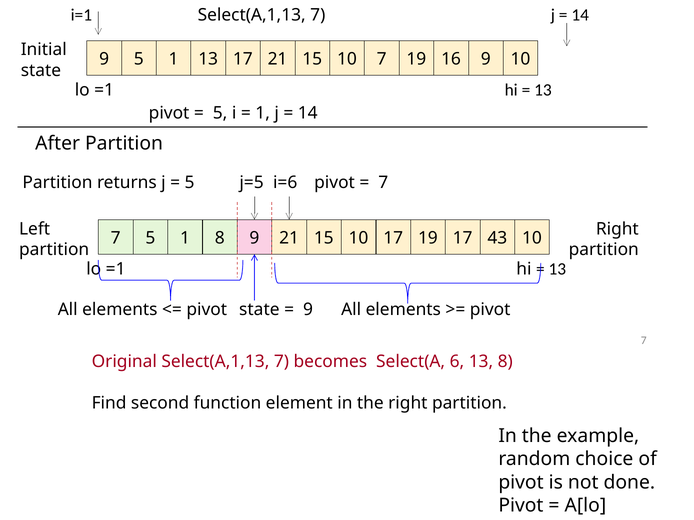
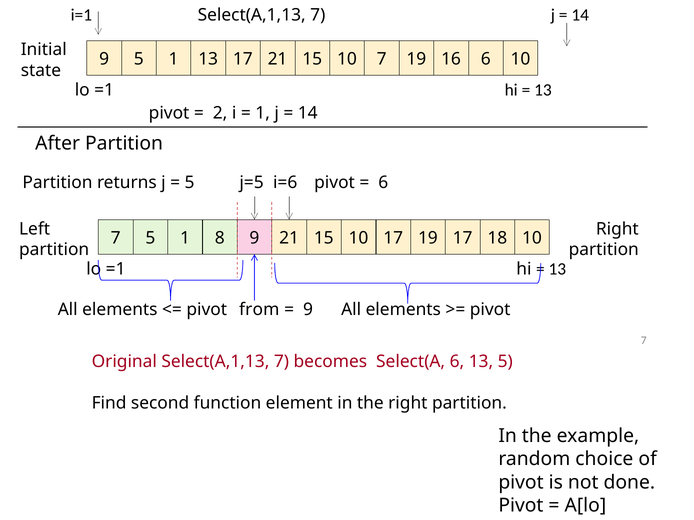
16 9: 9 -> 6
5 at (220, 113): 5 -> 2
7 at (383, 183): 7 -> 6
43: 43 -> 18
state at (259, 310): state -> from
13 8: 8 -> 5
